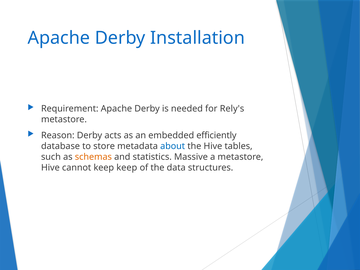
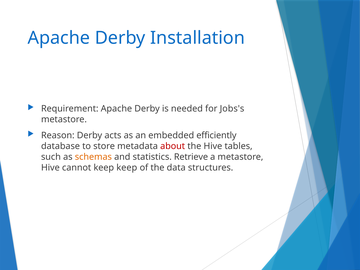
Rely's: Rely's -> Jobs's
about colour: blue -> red
Massive: Massive -> Retrieve
